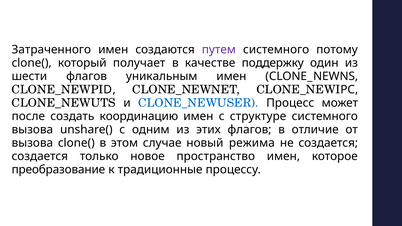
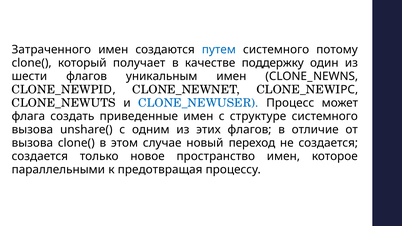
путем colour: purple -> blue
после: после -> флага
координацию: координацию -> приведенные
режима: режима -> переход
преобразование: преобразование -> параллельными
традиционные: традиционные -> предотвращая
